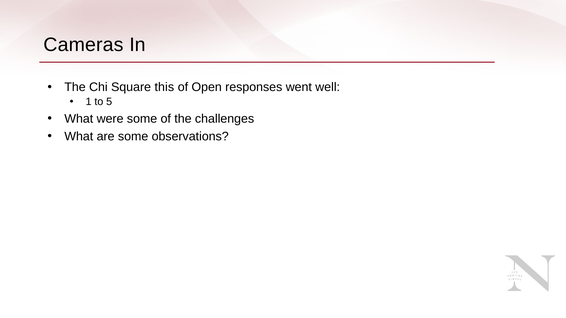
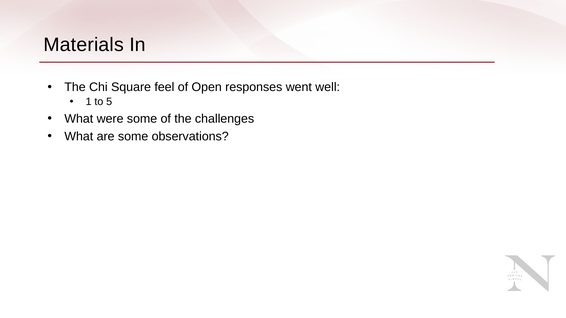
Cameras: Cameras -> Materials
this: this -> feel
